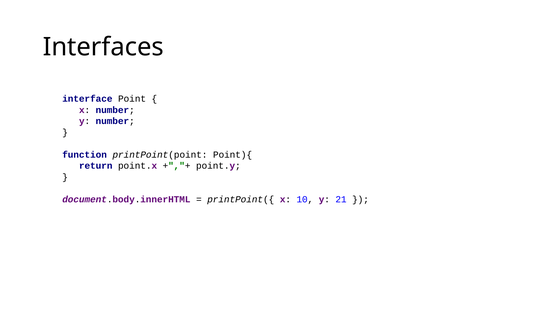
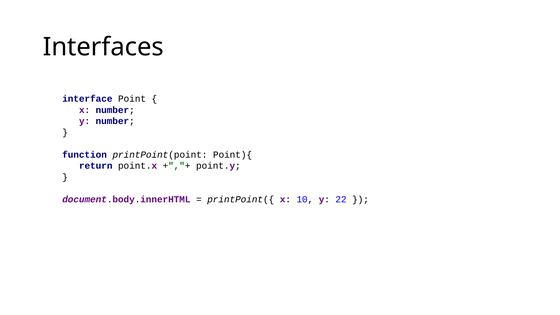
21: 21 -> 22
